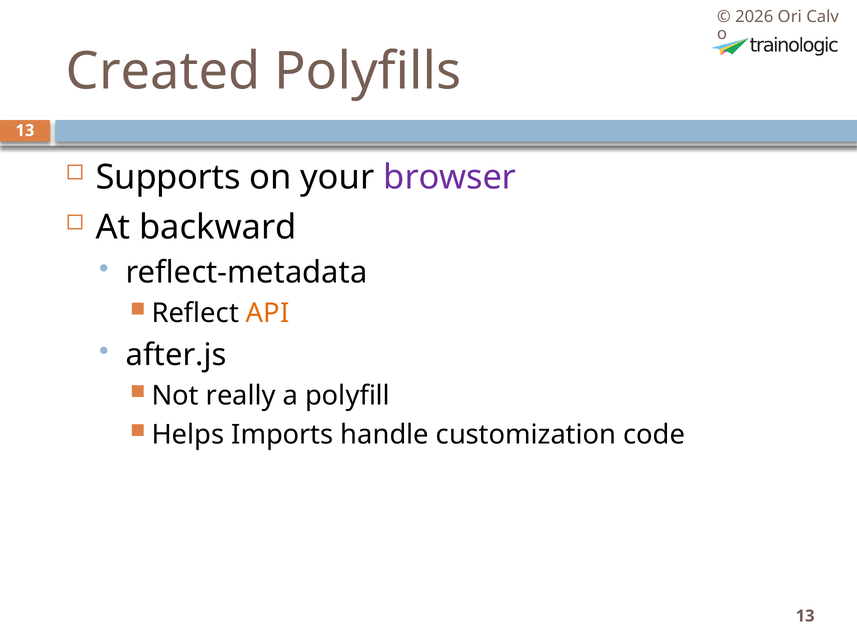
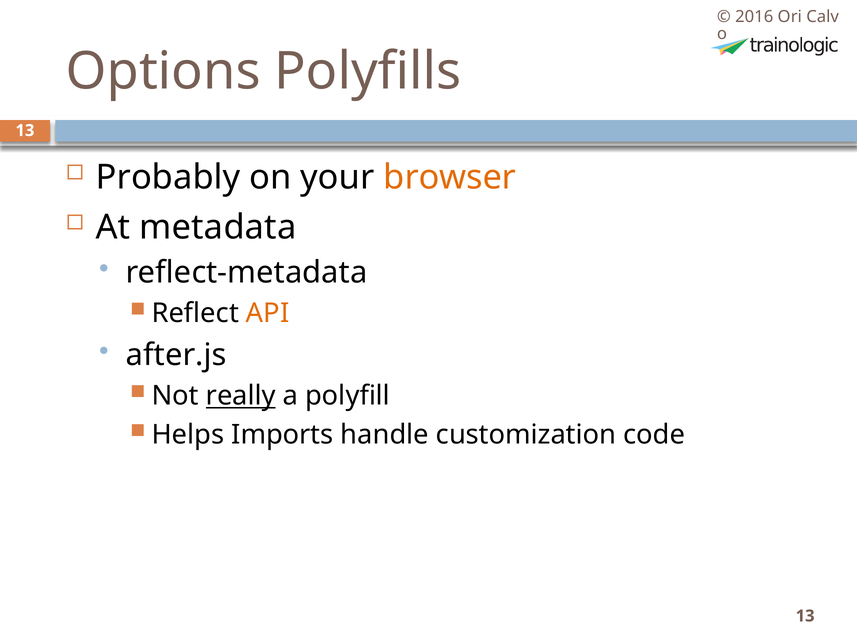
2026: 2026 -> 2016
Created: Created -> Options
Supports: Supports -> Probably
browser colour: purple -> orange
backward: backward -> metadata
really underline: none -> present
